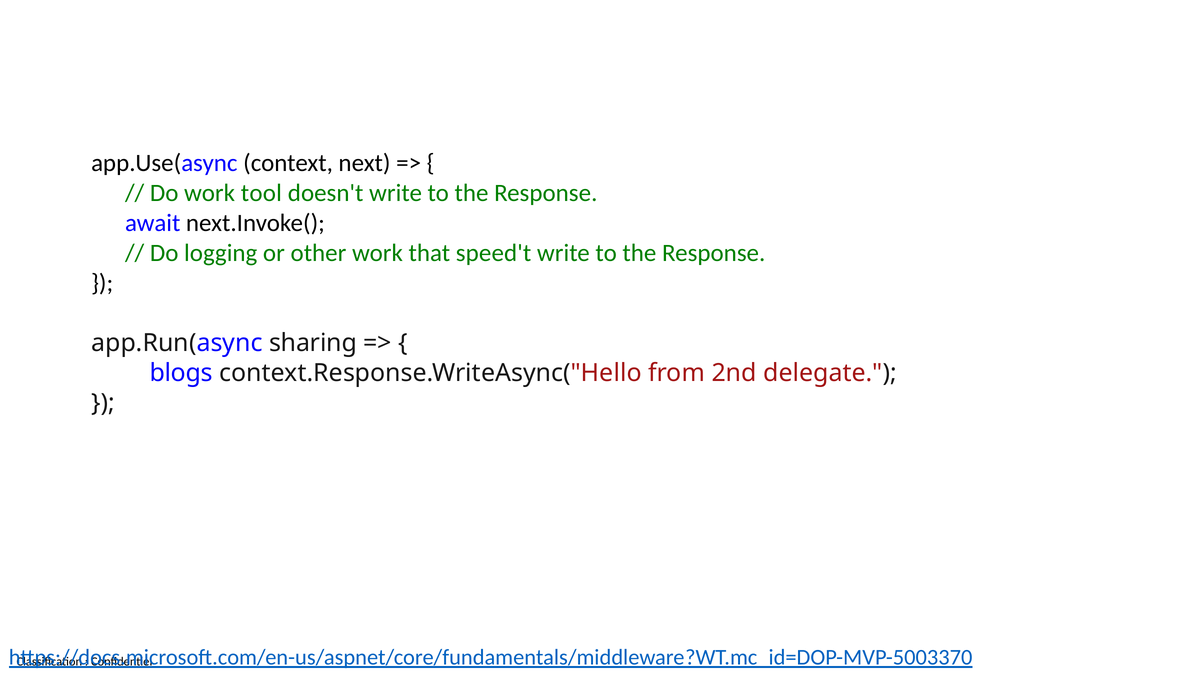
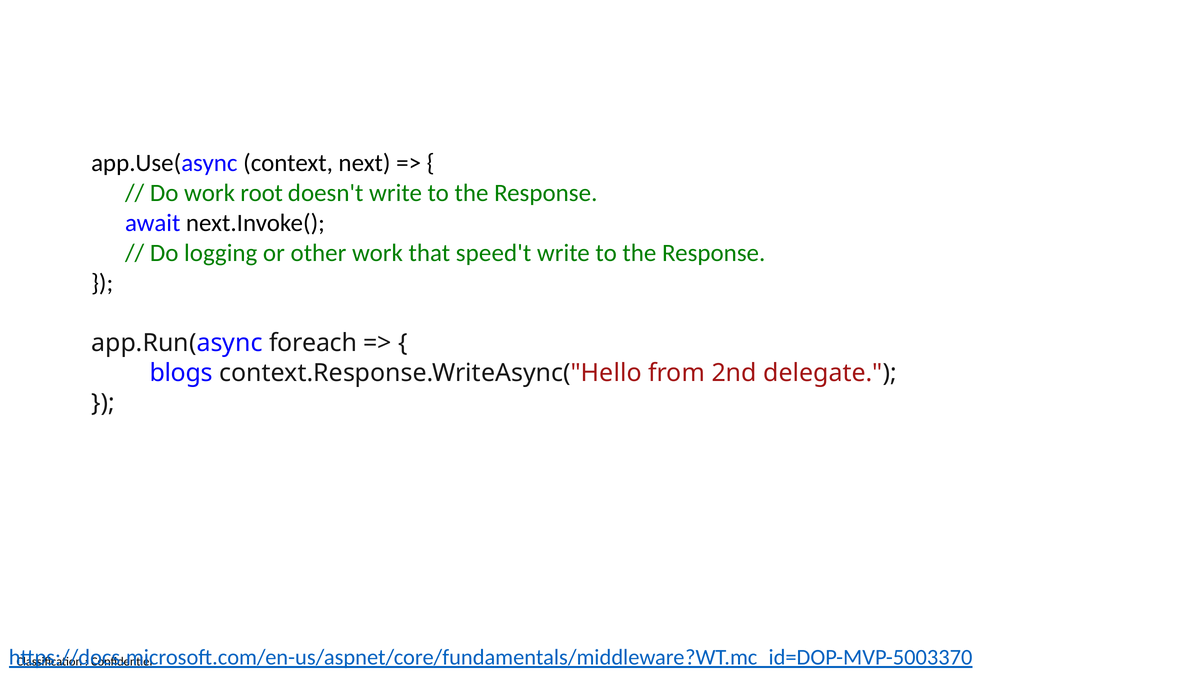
tool: tool -> root
sharing: sharing -> foreach
